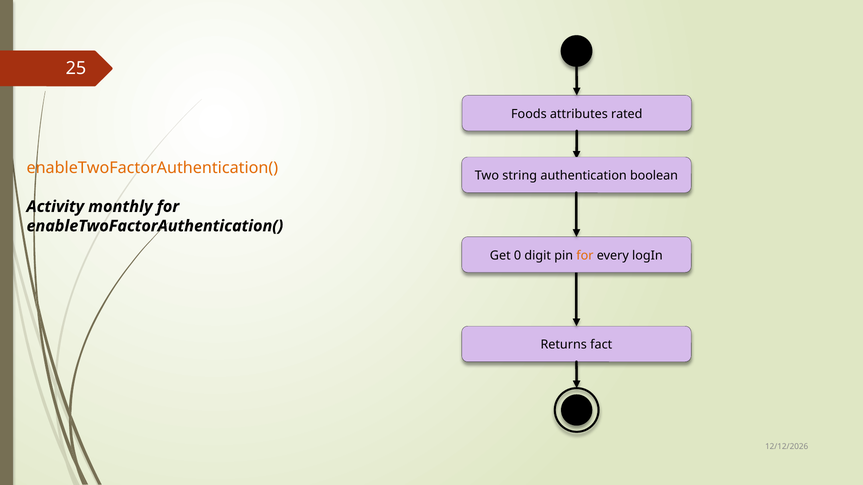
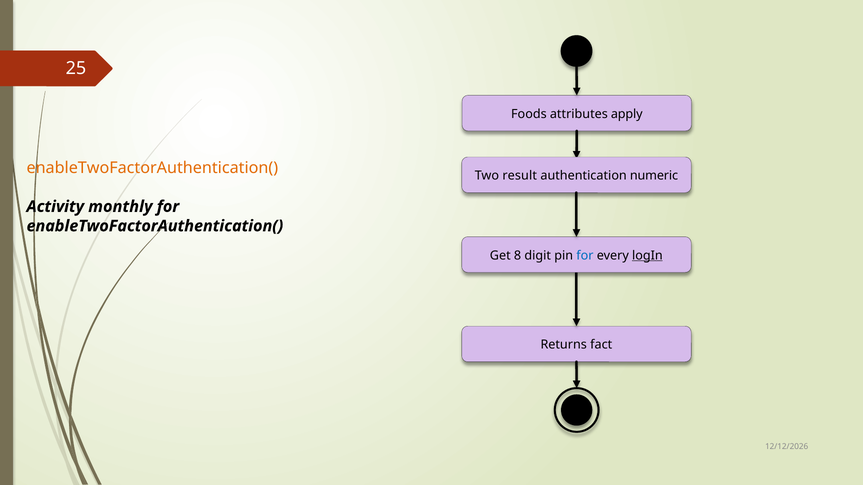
rated: rated -> apply
string: string -> result
boolean: boolean -> numeric
0: 0 -> 8
for at (585, 256) colour: orange -> blue
logIn underline: none -> present
